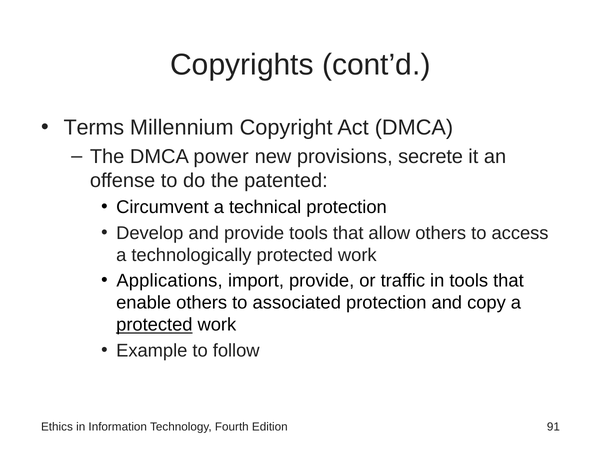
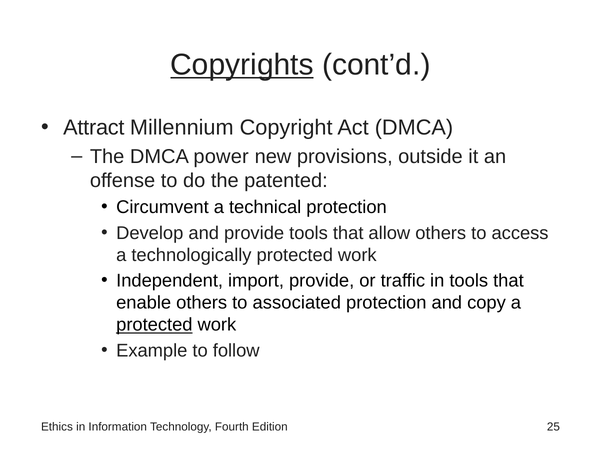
Copyrights underline: none -> present
Terms: Terms -> Attract
secrete: secrete -> outside
Applications: Applications -> Independent
91: 91 -> 25
